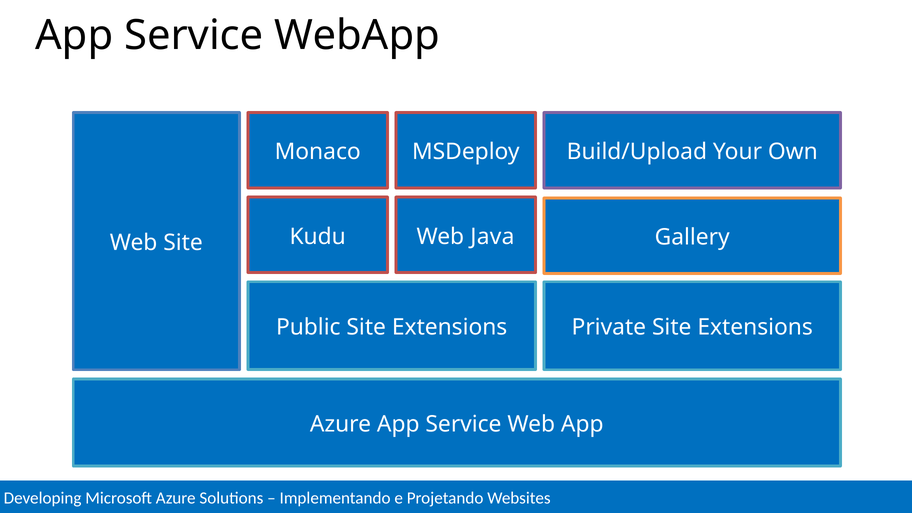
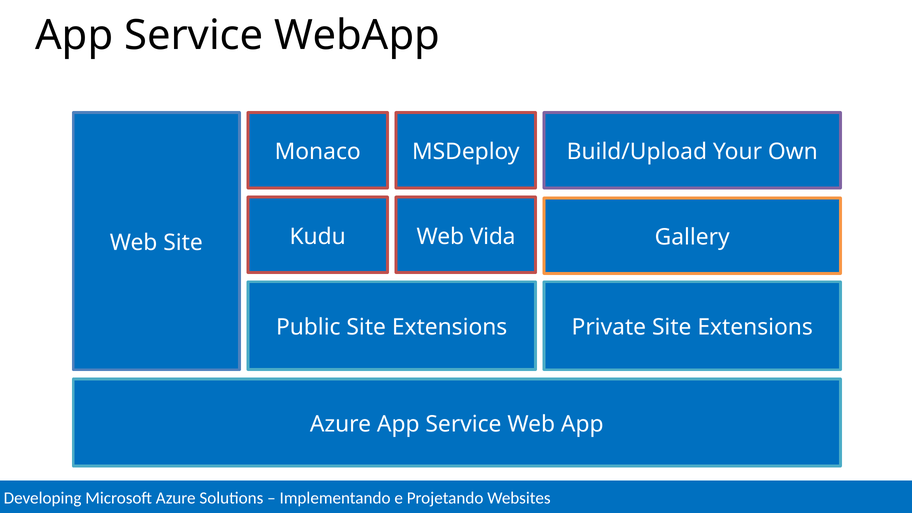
Java: Java -> Vida
